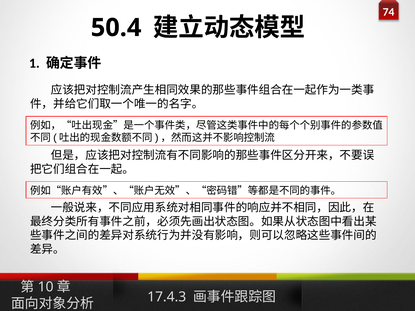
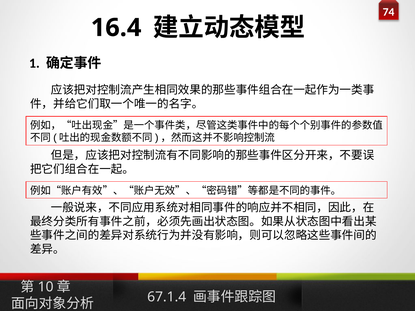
50.4: 50.4 -> 16.4
17.4.3: 17.4.3 -> 67.1.4
